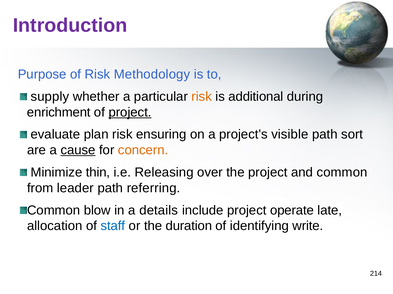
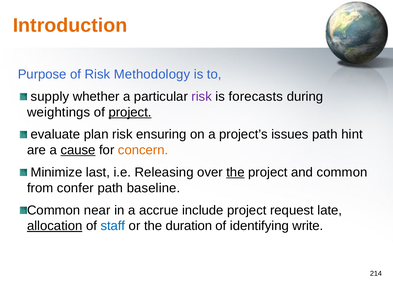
Introduction colour: purple -> orange
risk at (202, 97) colour: orange -> purple
additional: additional -> forecasts
enrichment: enrichment -> weightings
visible: visible -> issues
sort: sort -> hint
thin: thin -> last
the at (235, 173) underline: none -> present
leader: leader -> confer
referring: referring -> baseline
blow: blow -> near
details: details -> accrue
operate: operate -> request
allocation underline: none -> present
